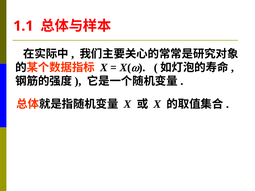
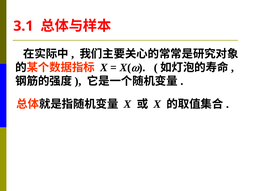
1.1: 1.1 -> 3.1
